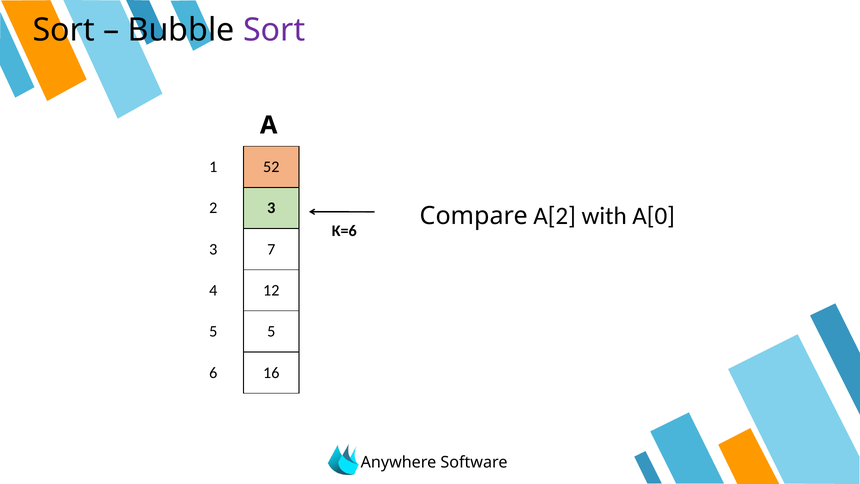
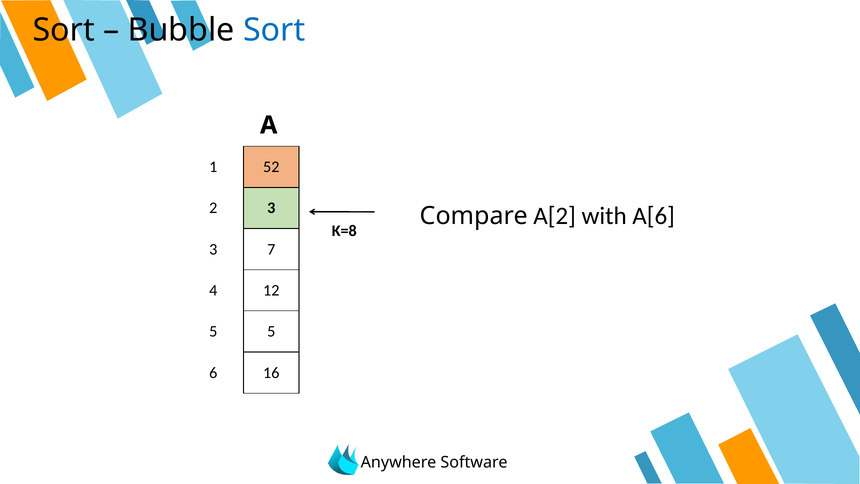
Sort at (274, 30) colour: purple -> blue
A[0: A[0 -> A[6
Κ=6: Κ=6 -> Κ=8
